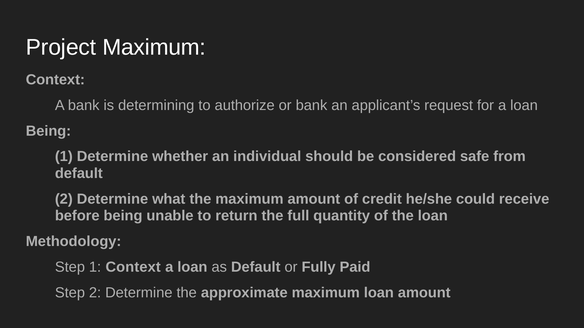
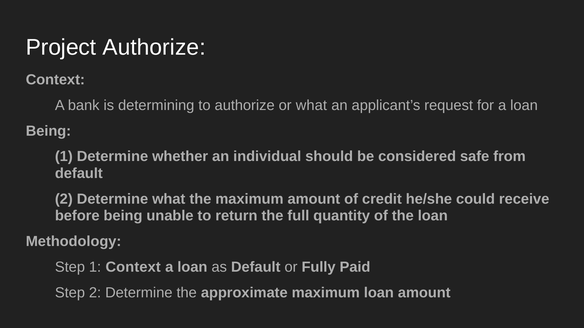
Project Maximum: Maximum -> Authorize
or bank: bank -> what
